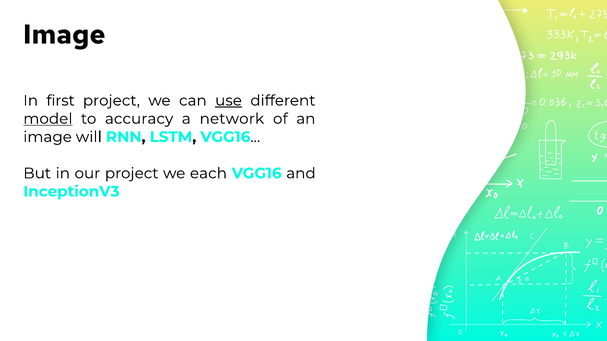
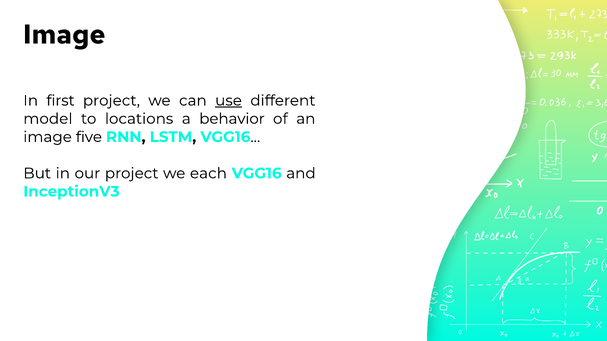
model underline: present -> none
accuracy: accuracy -> locations
network: network -> behavior
will: will -> five
